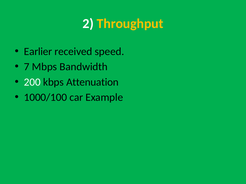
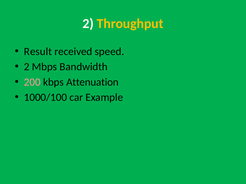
Earlier: Earlier -> Result
7 at (27, 67): 7 -> 2
200 colour: white -> pink
